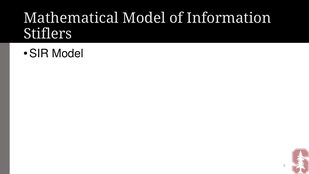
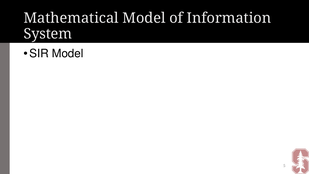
Stiflers: Stiflers -> System
